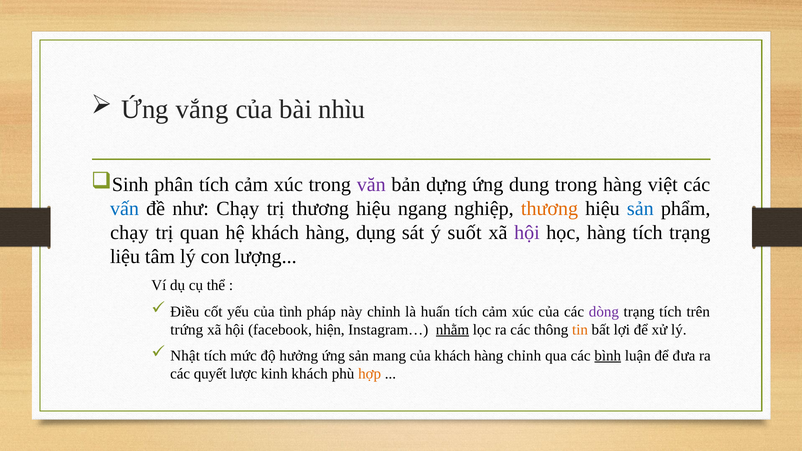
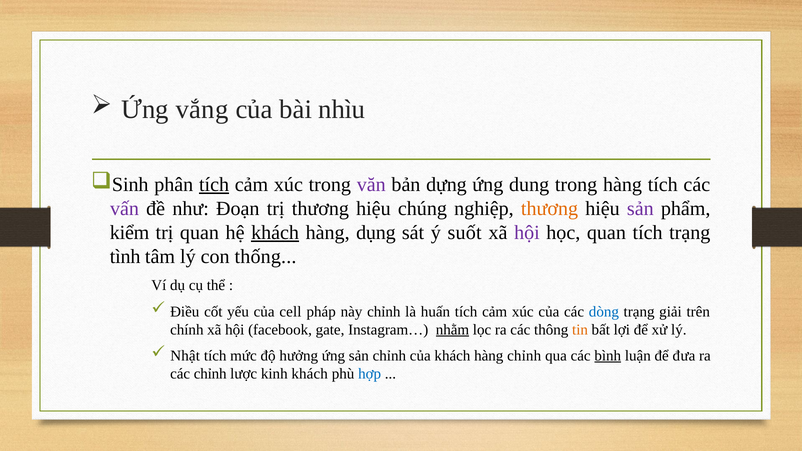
tích at (214, 185) underline: none -> present
hàng việt: việt -> tích
vấn colour: blue -> purple
như Chạy: Chạy -> Đoạn
ngang: ngang -> chúng
sản at (640, 209) colour: blue -> purple
chạy at (129, 233): chạy -> kiểm
khách at (275, 233) underline: none -> present
học hàng: hàng -> quan
liệu: liệu -> tình
lượng: lượng -> thống
tình: tình -> cell
dòng colour: purple -> blue
trạng tích: tích -> giải
trứng: trứng -> chính
hiện: hiện -> gate
sản mang: mang -> chỉnh
các quyết: quyết -> chỉnh
hợp colour: orange -> blue
